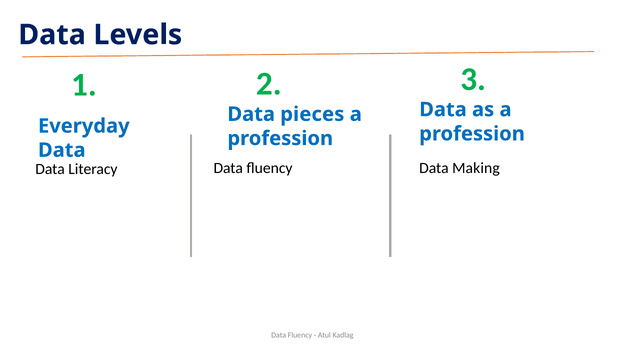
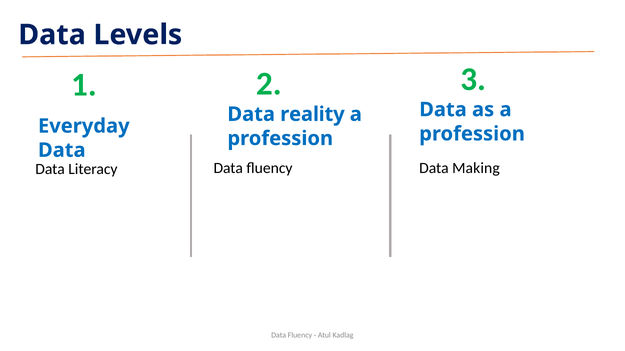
pieces: pieces -> reality
